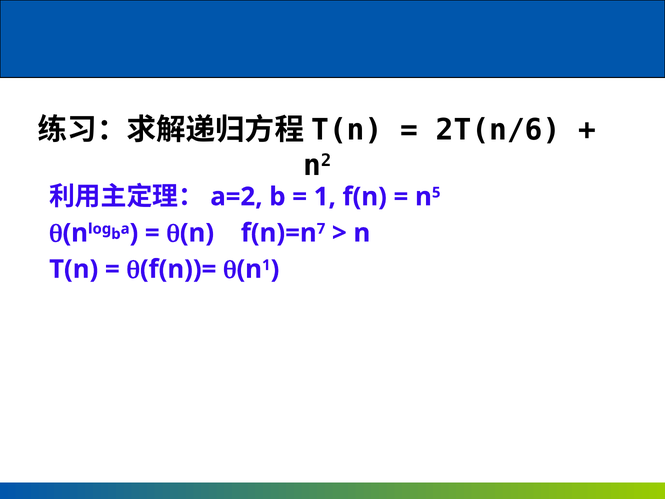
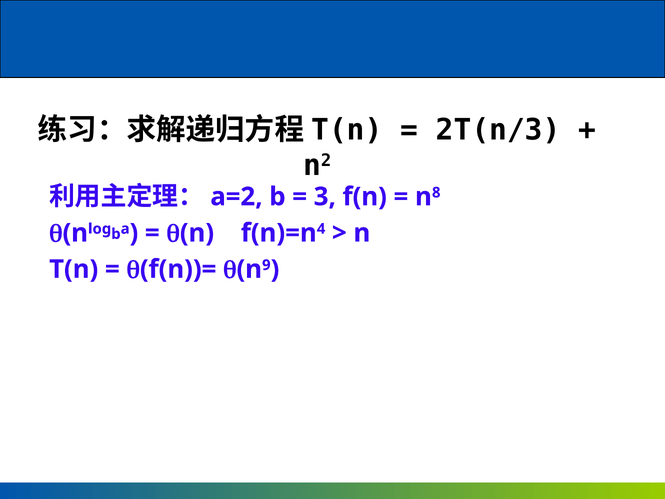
2T(n/6: 2T(n/6 -> 2T(n/3
1 at (325, 197): 1 -> 3
5: 5 -> 8
7: 7 -> 4
n 1: 1 -> 9
